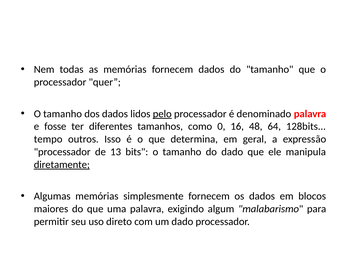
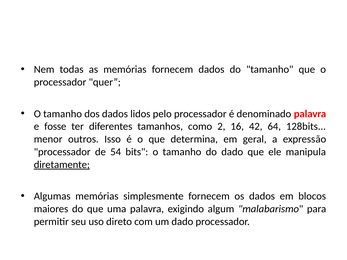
pelo underline: present -> none
0: 0 -> 2
48: 48 -> 42
tempo: tempo -> menor
13: 13 -> 54
